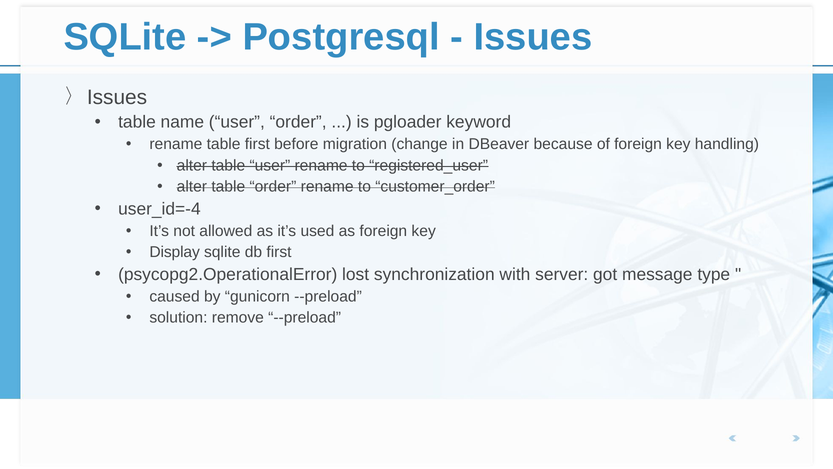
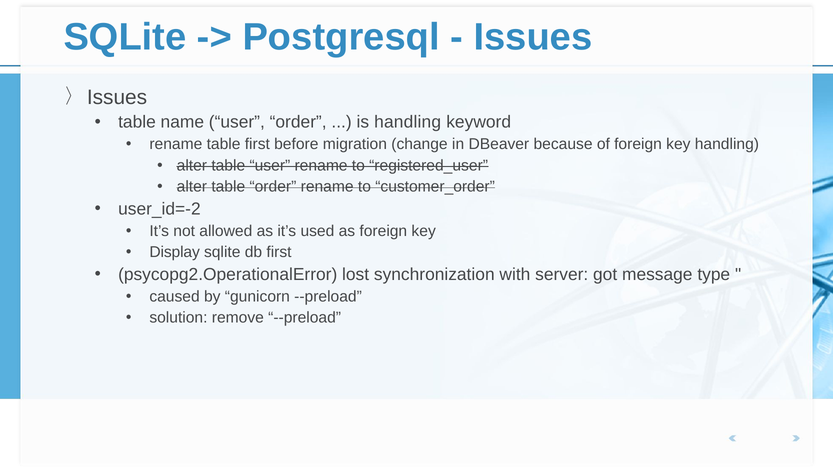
is pgloader: pgloader -> handling
user_id=-4: user_id=-4 -> user_id=-2
